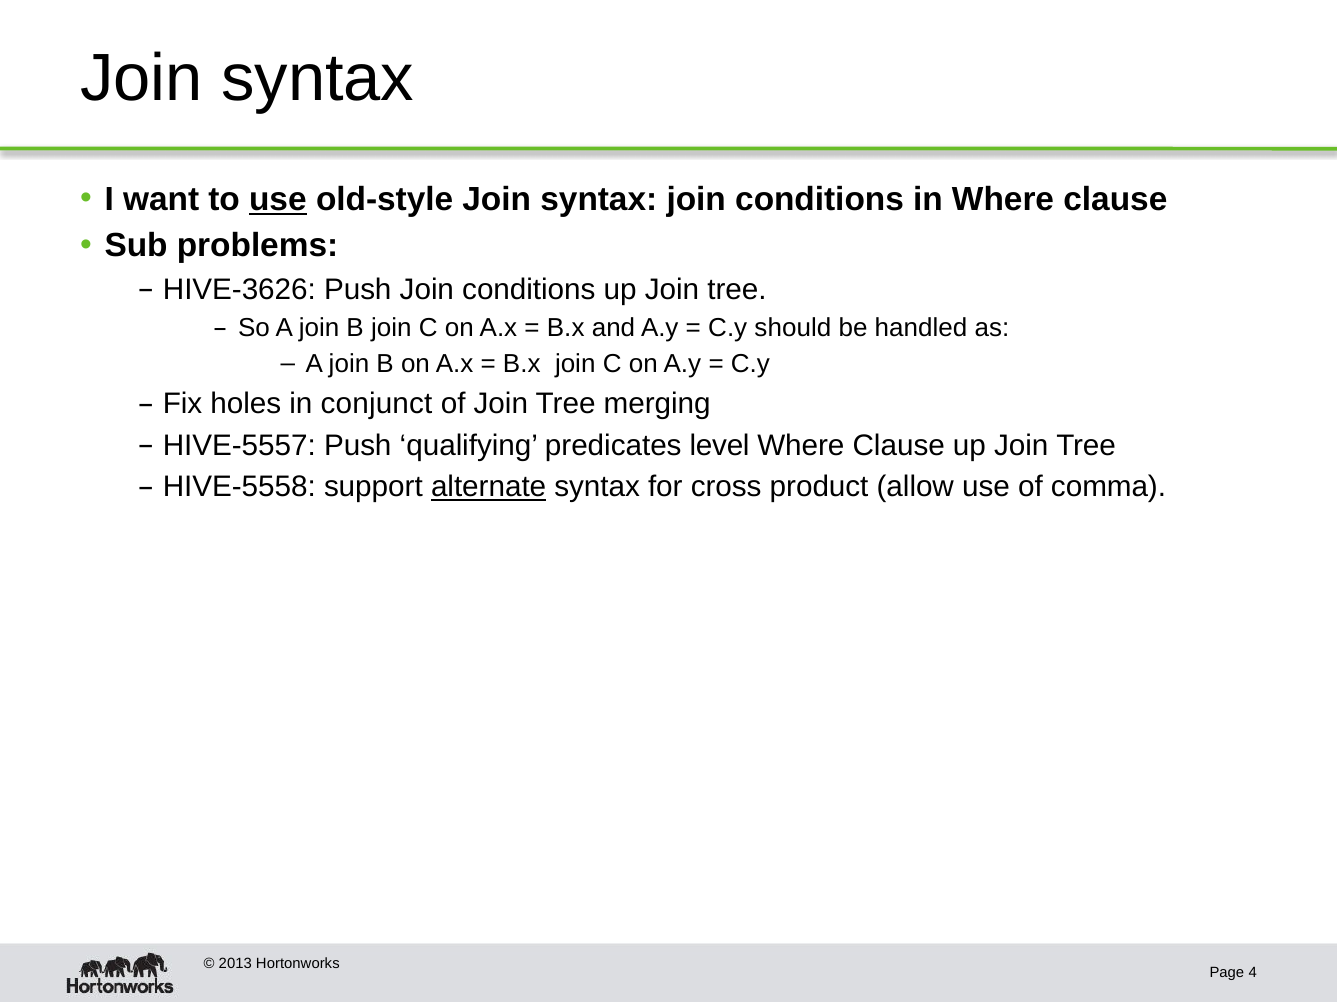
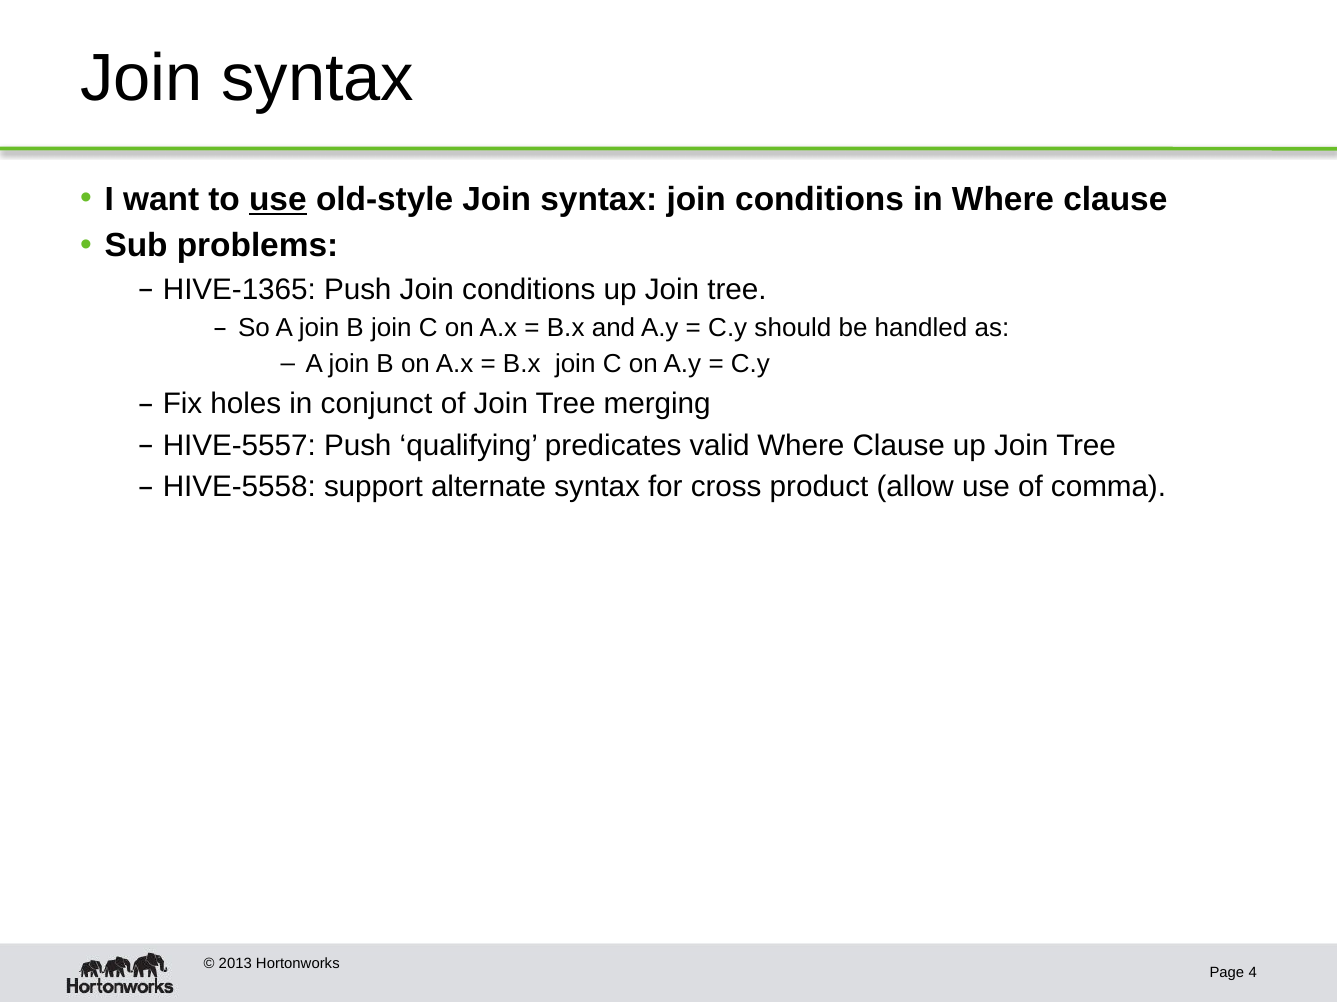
HIVE-3626: HIVE-3626 -> HIVE-1365
level: level -> valid
alternate underline: present -> none
